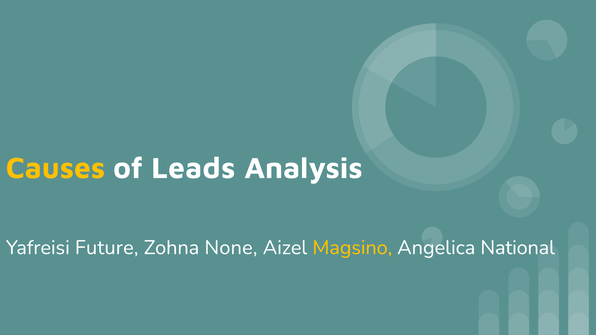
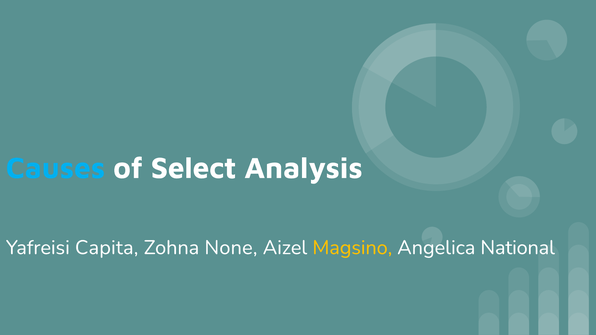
Causes colour: yellow -> light blue
Leads: Leads -> Select
Future: Future -> Capita
